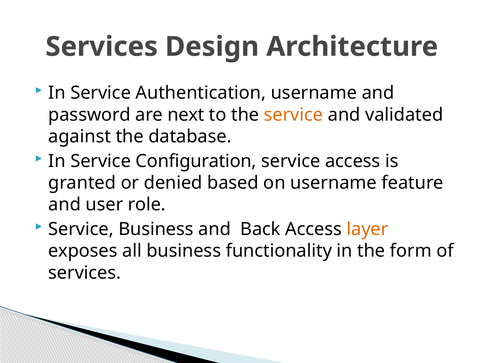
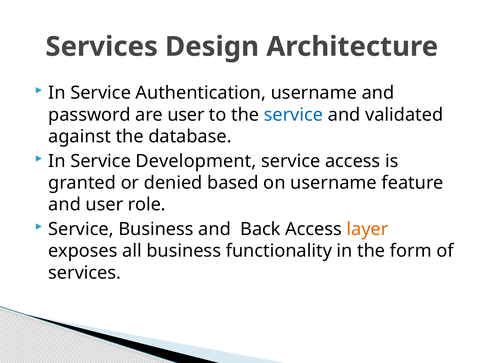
are next: next -> user
service at (294, 115) colour: orange -> blue
Configuration: Configuration -> Development
